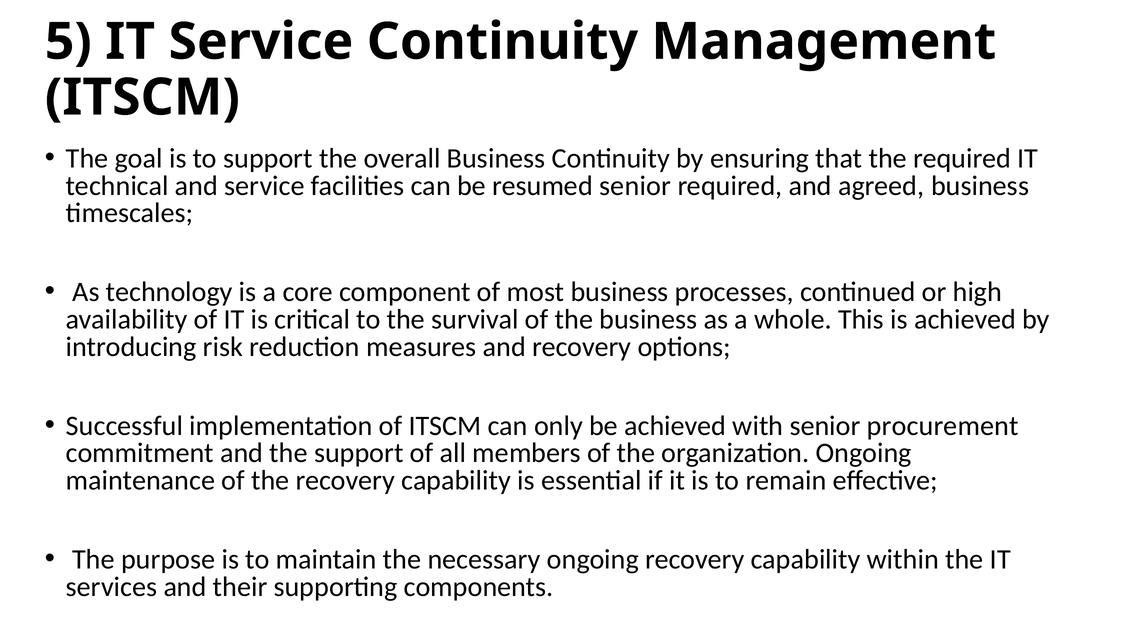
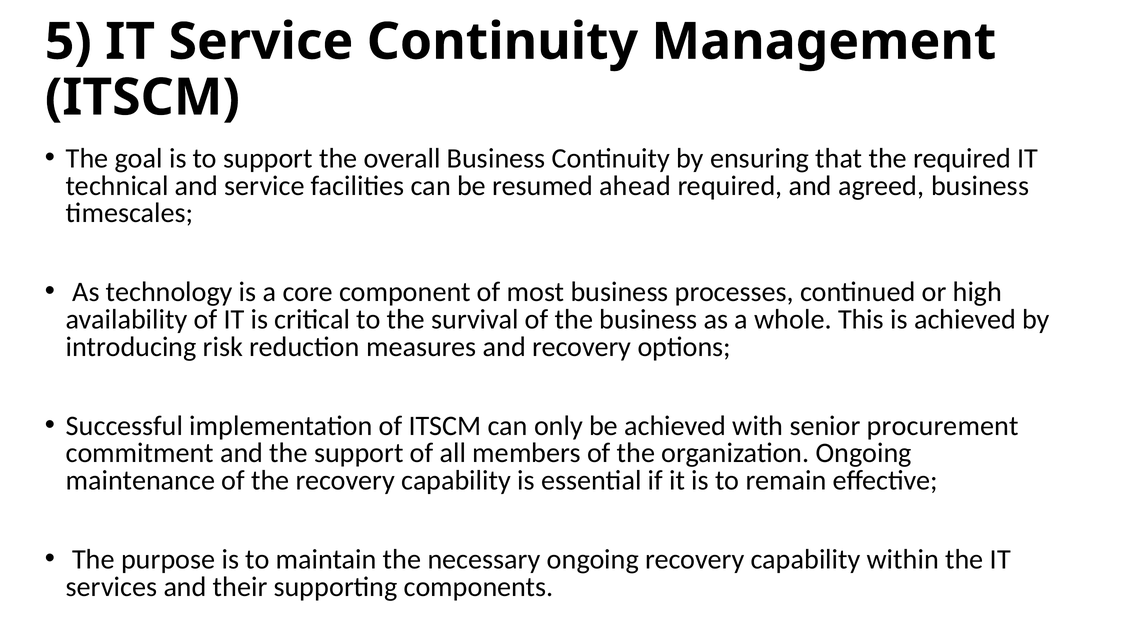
resumed senior: senior -> ahead
